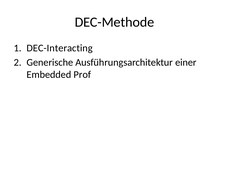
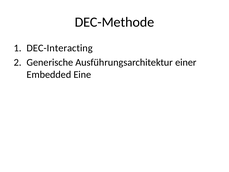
Prof: Prof -> Eine
